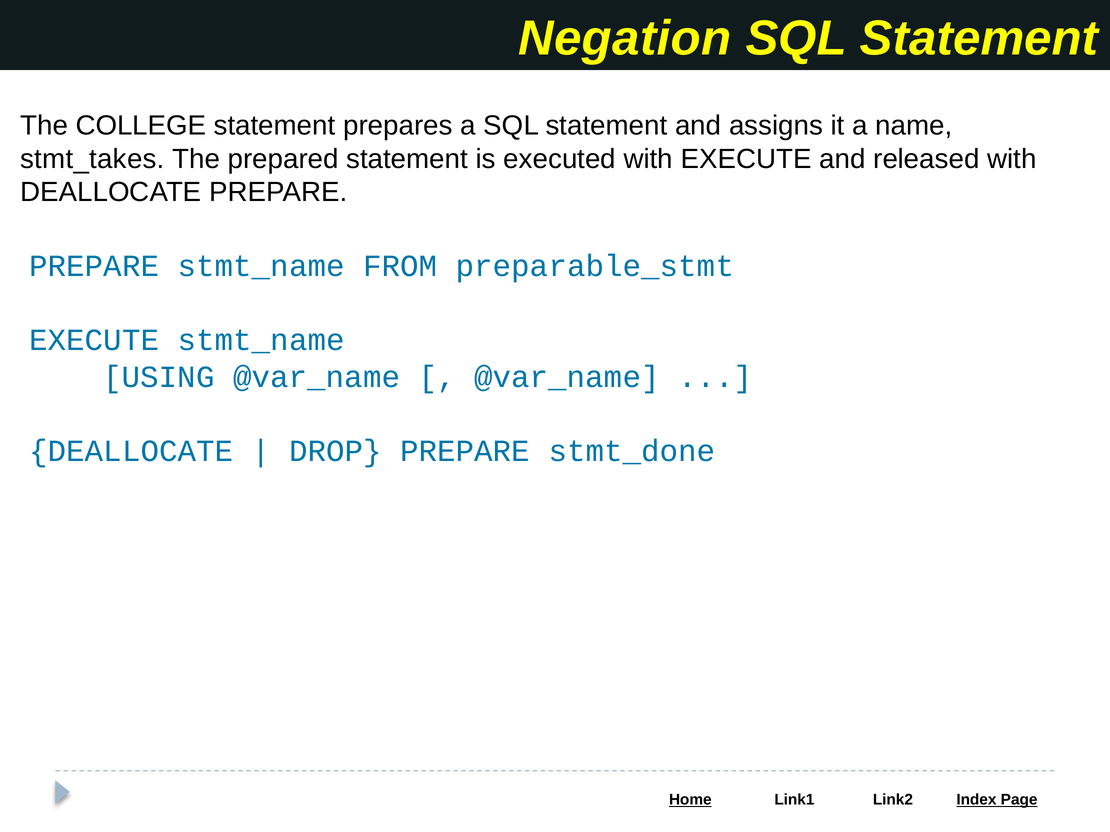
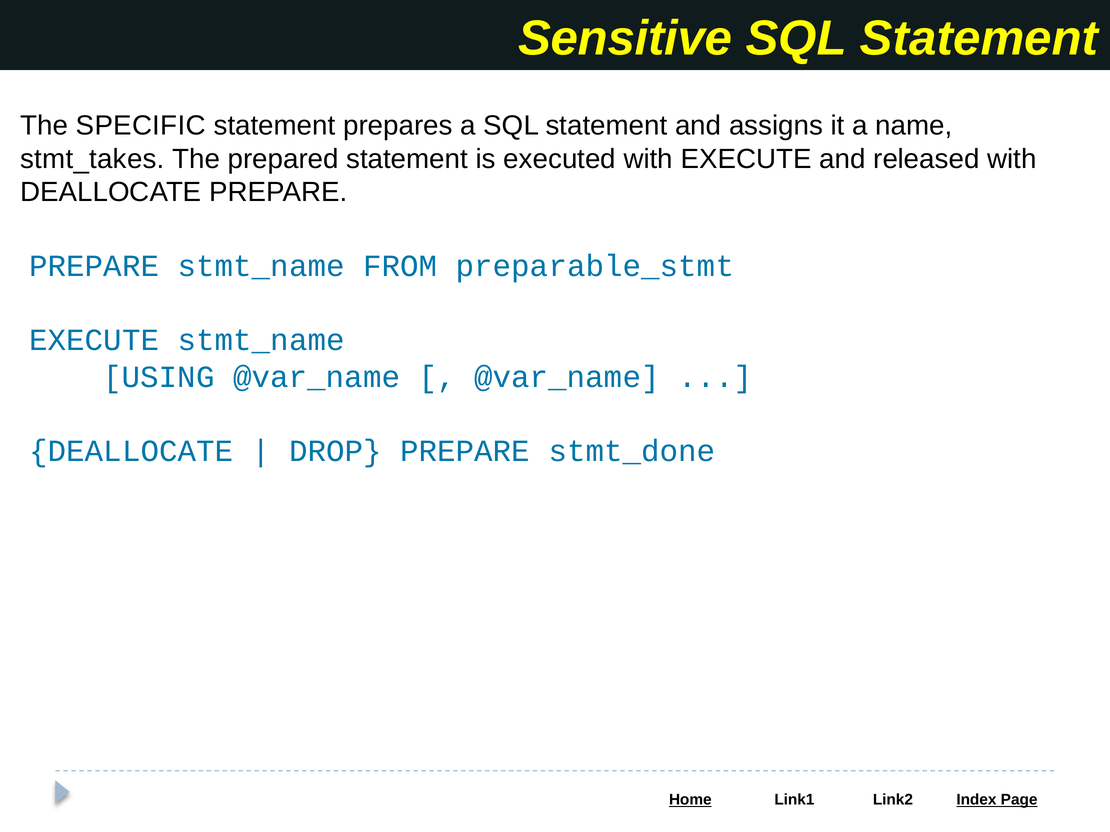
Negation: Negation -> Sensitive
COLLEGE: COLLEGE -> SPECIFIC
